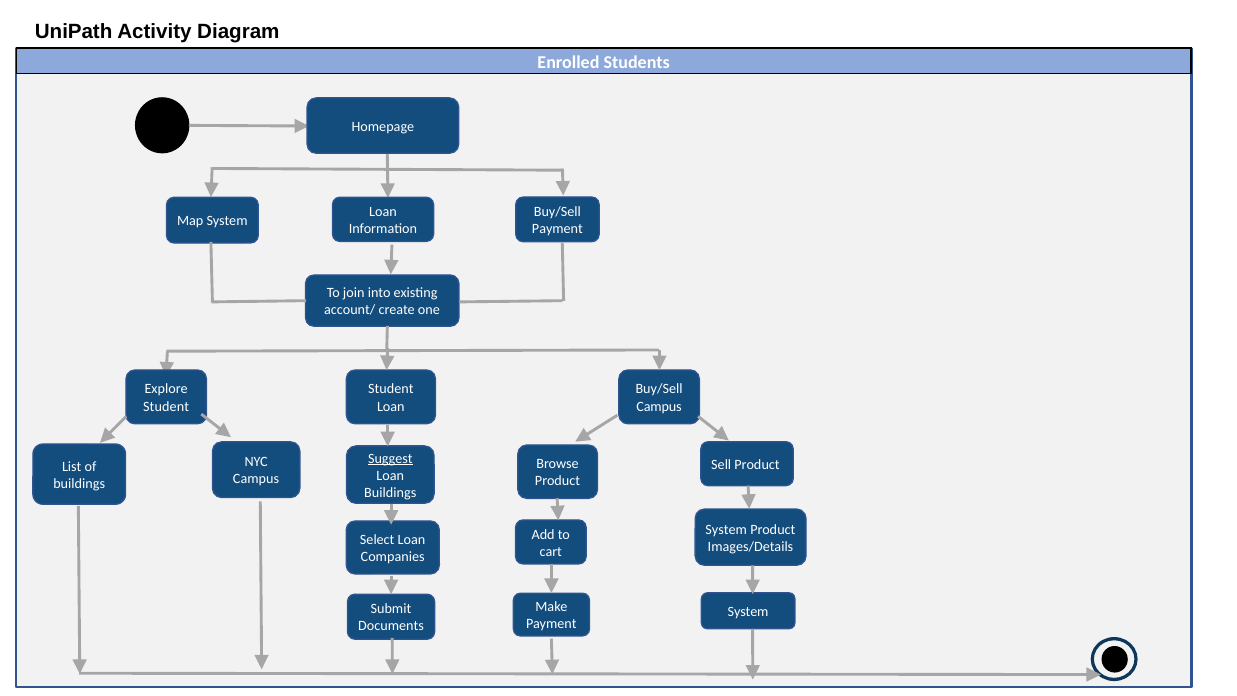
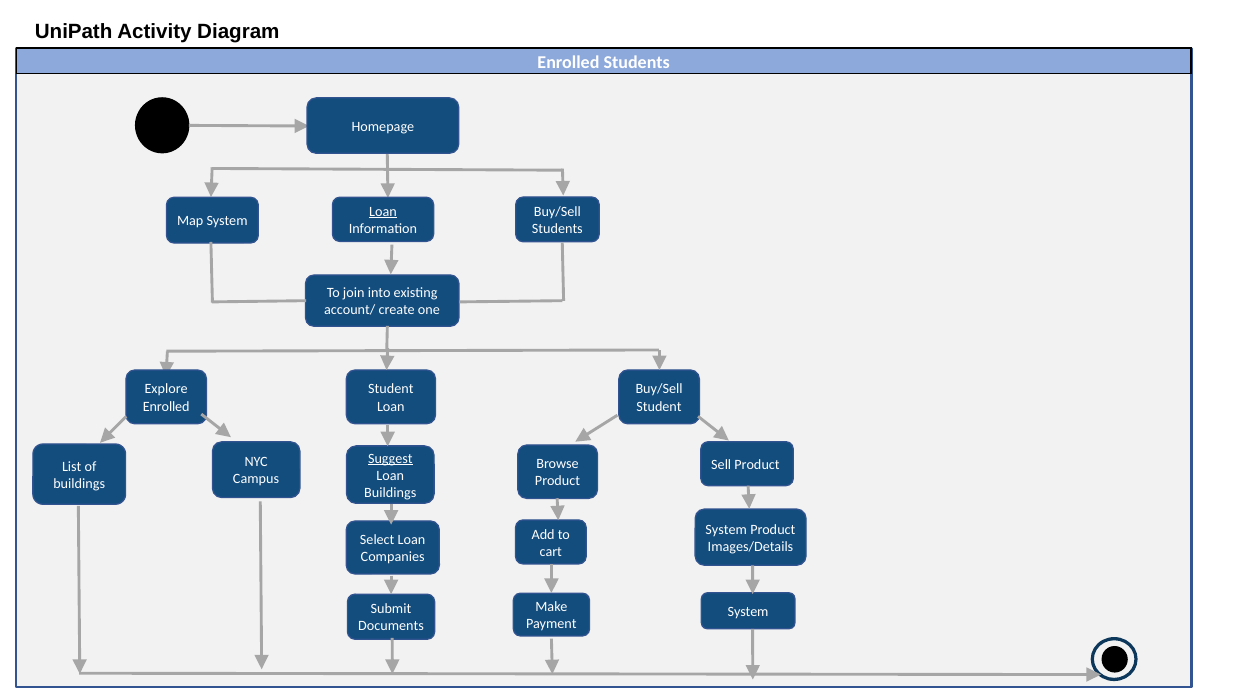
Loan at (383, 212) underline: none -> present
Payment at (557, 229): Payment -> Students
Student at (166, 406): Student -> Enrolled
Campus at (659, 406): Campus -> Student
